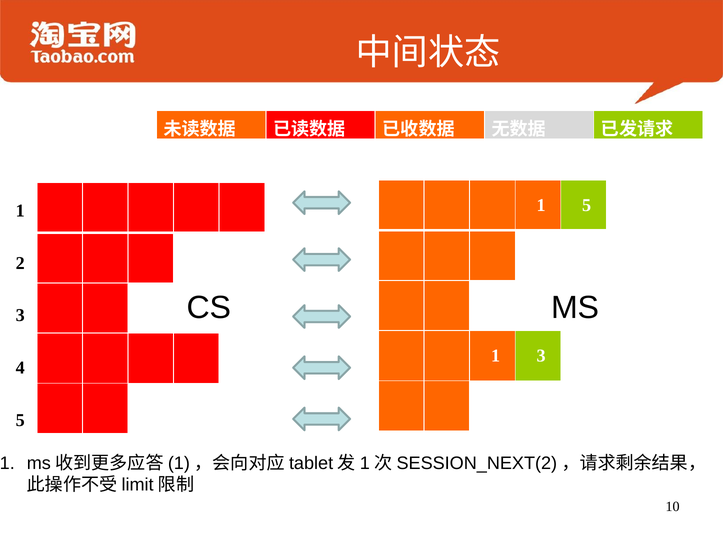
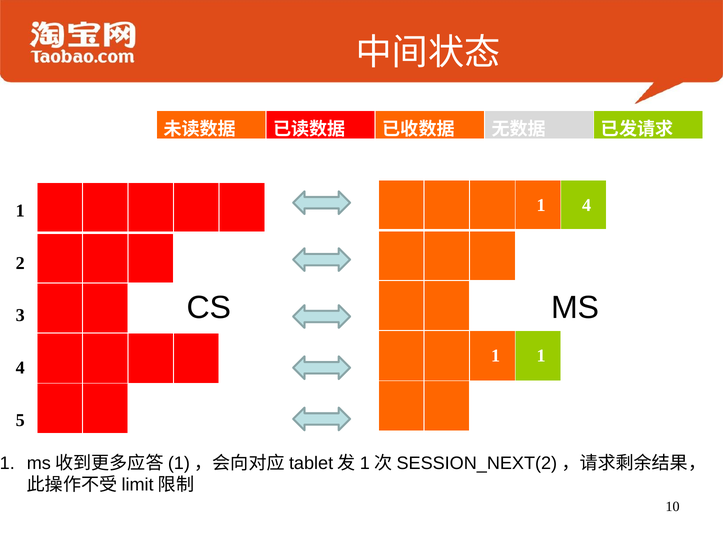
1 5: 5 -> 4
1 3: 3 -> 1
